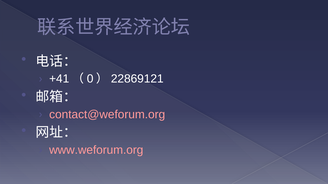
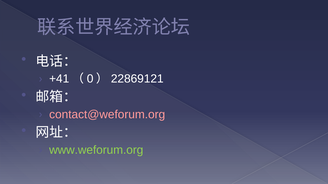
www.weforum.org colour: pink -> light green
